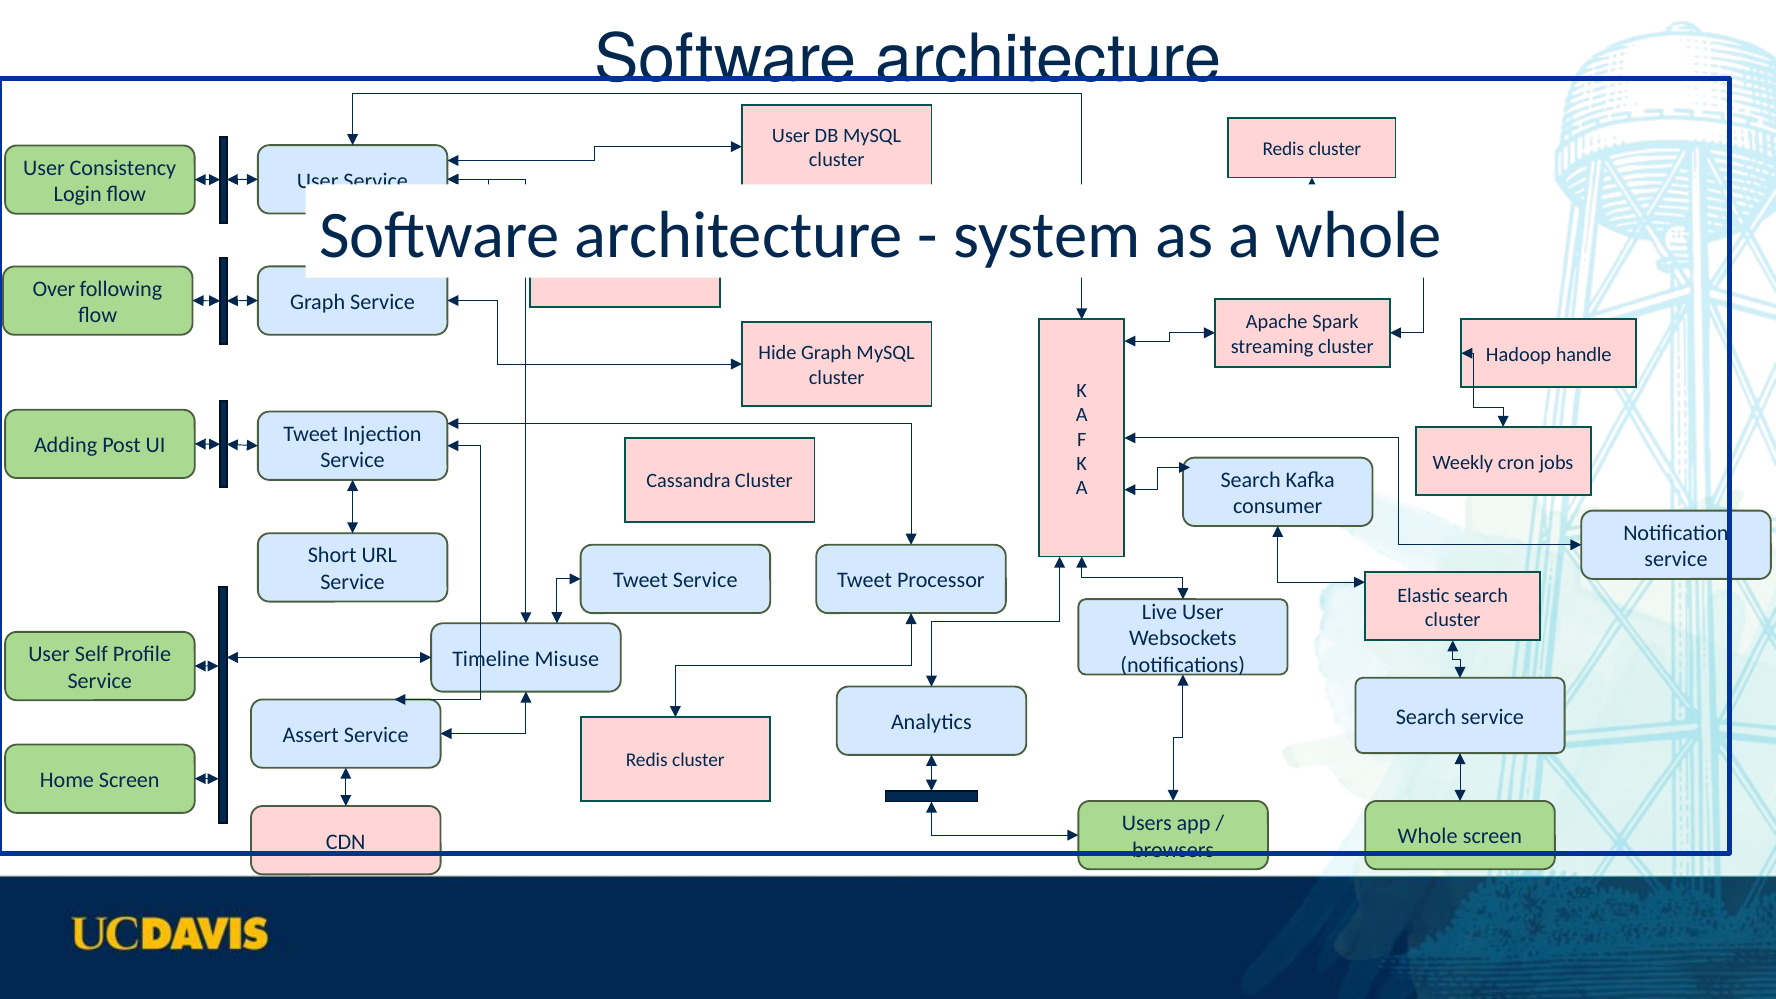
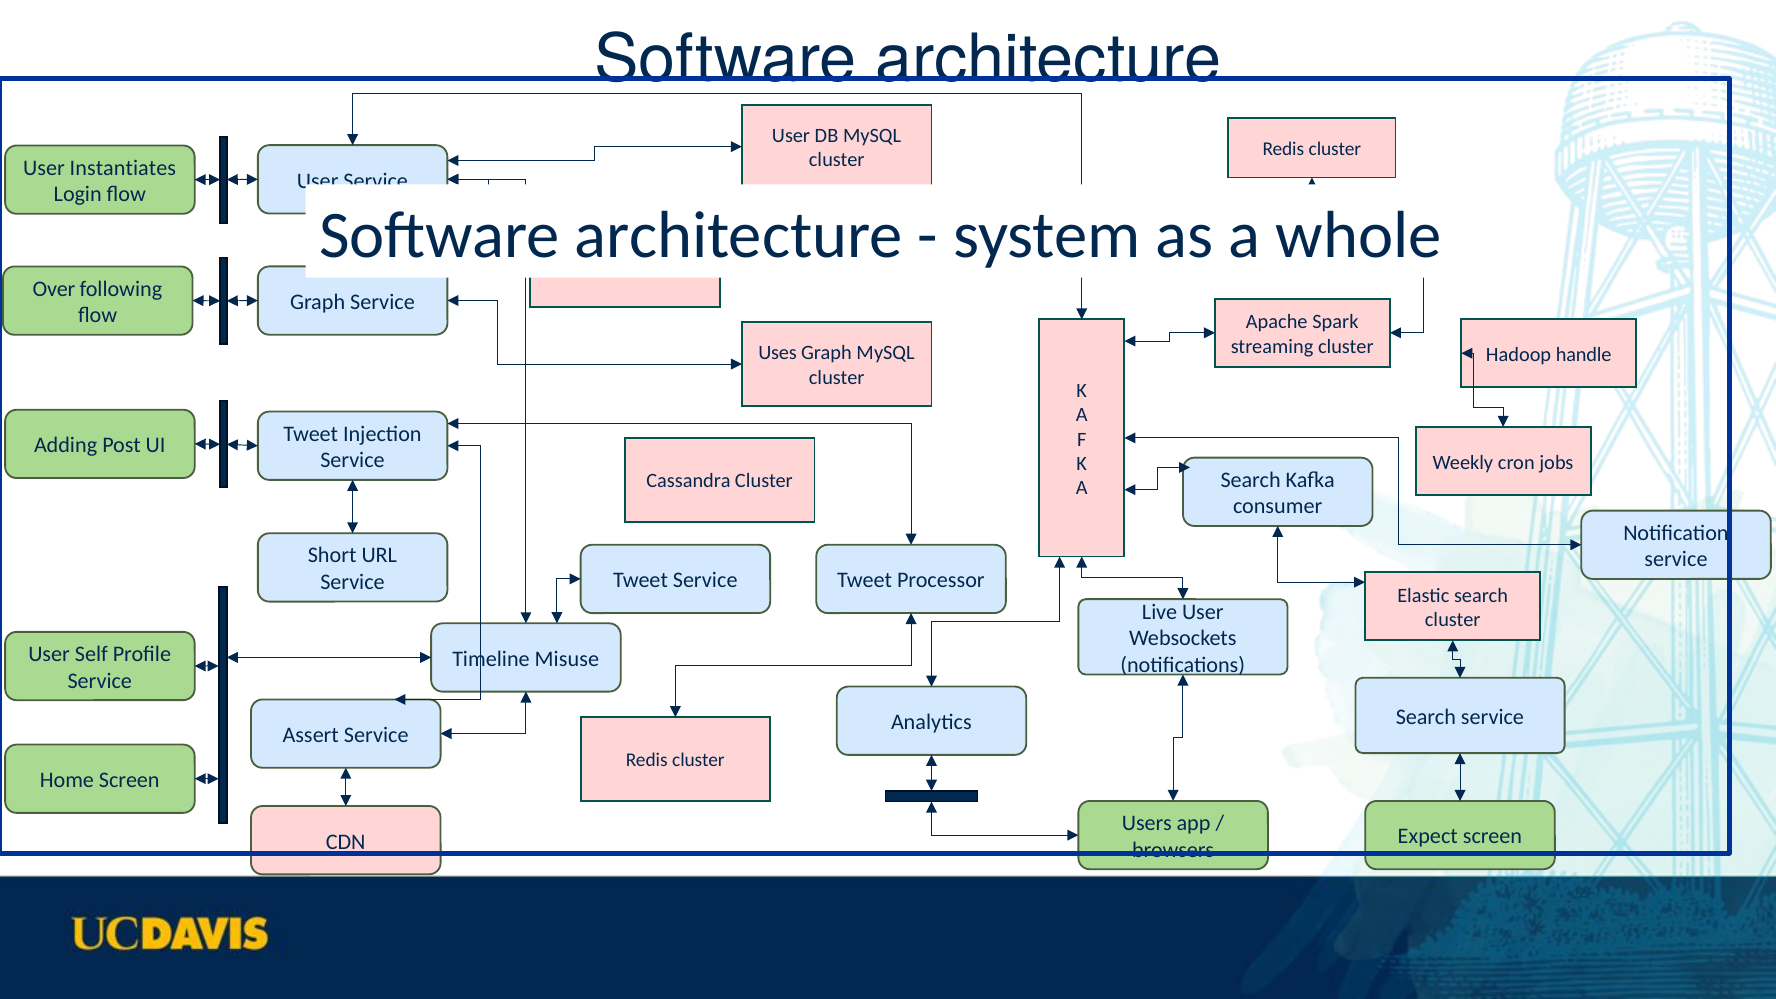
Consistency: Consistency -> Instantiates
Hide: Hide -> Uses
Whole at (1428, 837): Whole -> Expect
